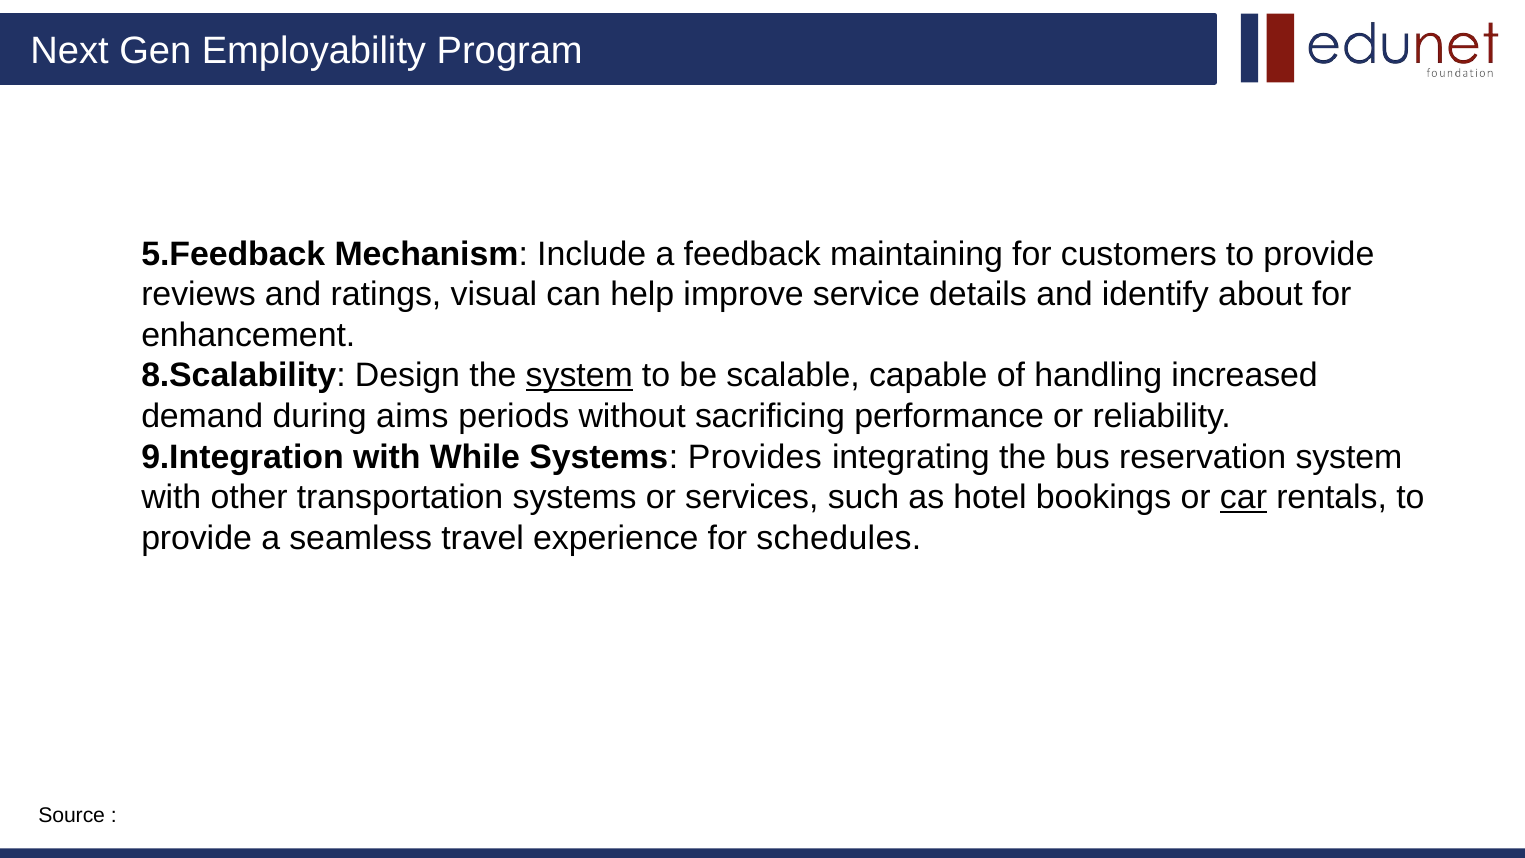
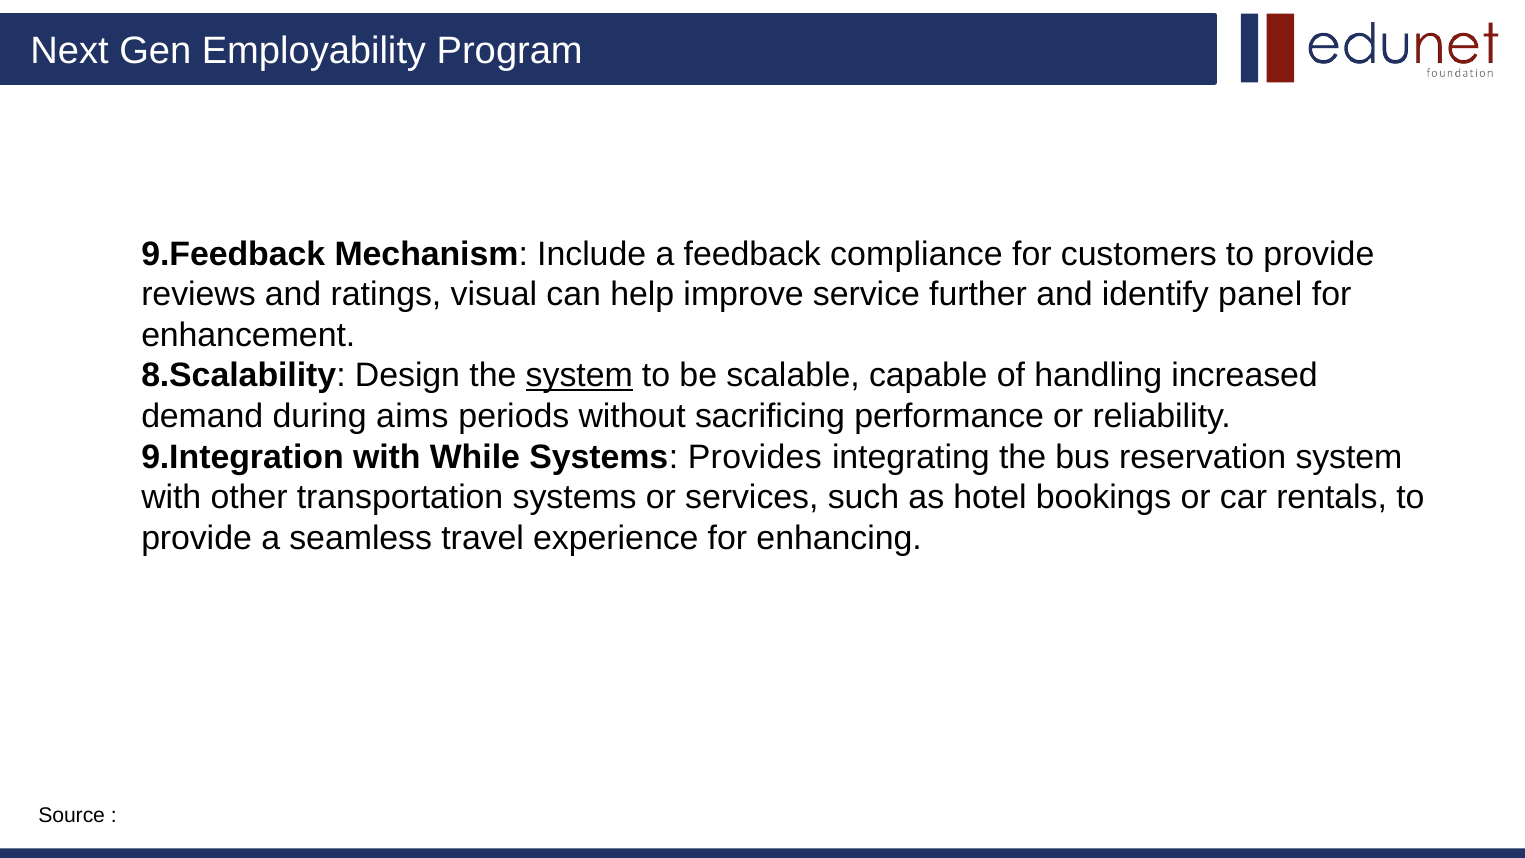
5.Feedback: 5.Feedback -> 9.Feedback
maintaining: maintaining -> compliance
details: details -> further
about: about -> panel
car underline: present -> none
schedules: schedules -> enhancing
